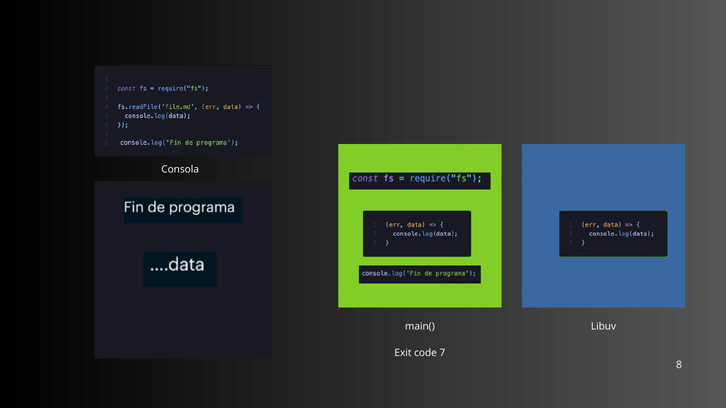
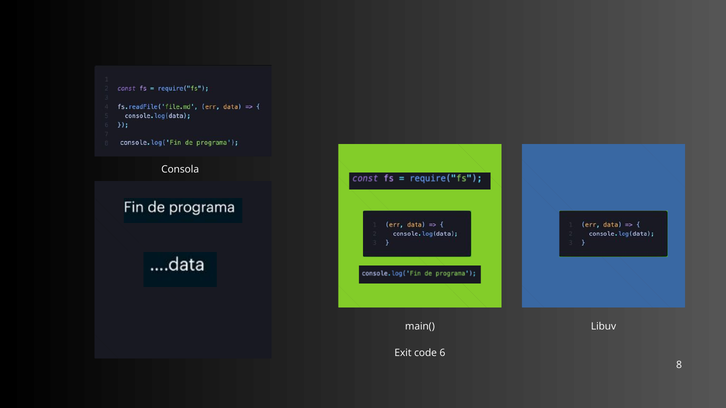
7: 7 -> 6
